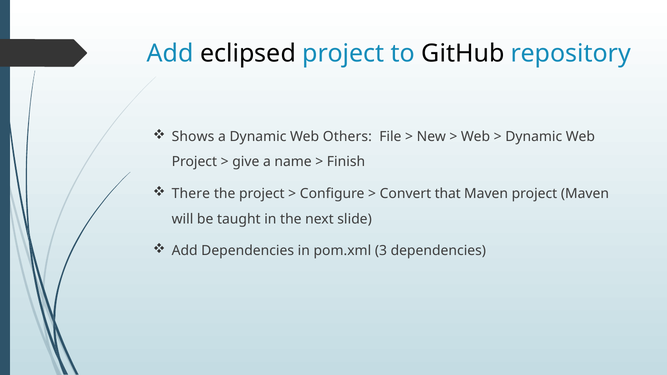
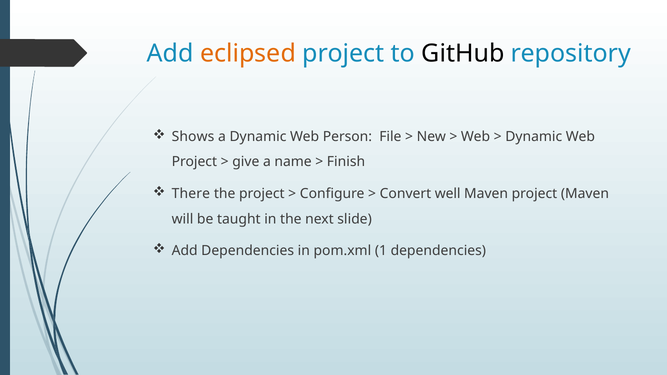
eclipsed colour: black -> orange
Others: Others -> Person
that: that -> well
3: 3 -> 1
